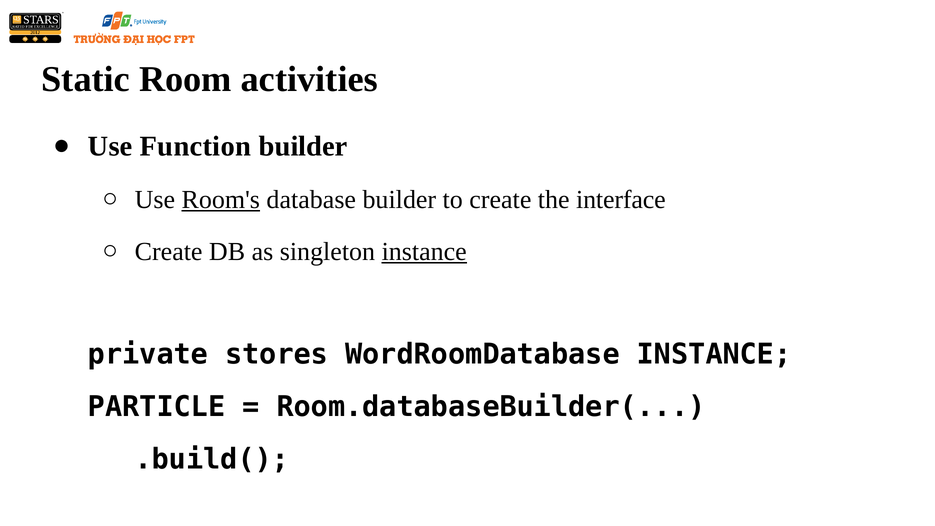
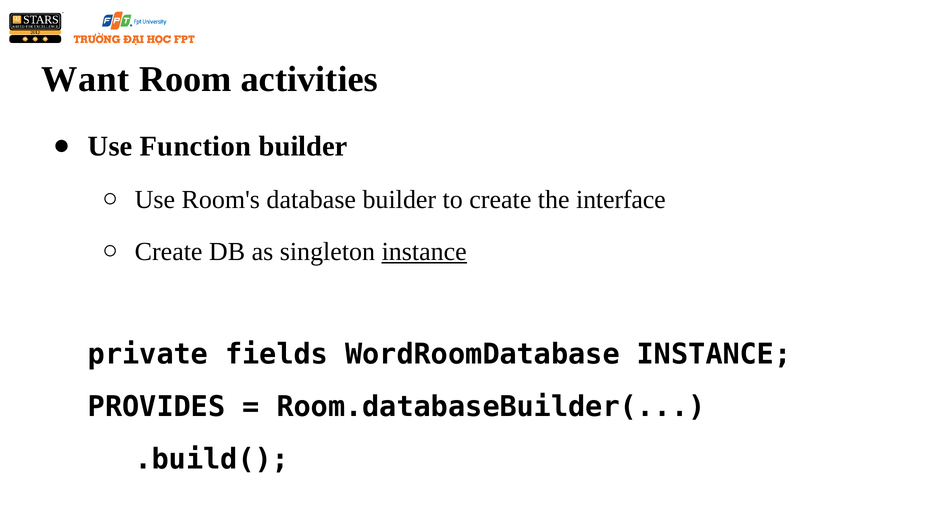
Static: Static -> Want
Room's underline: present -> none
stores: stores -> fields
PARTICLE: PARTICLE -> PROVIDES
